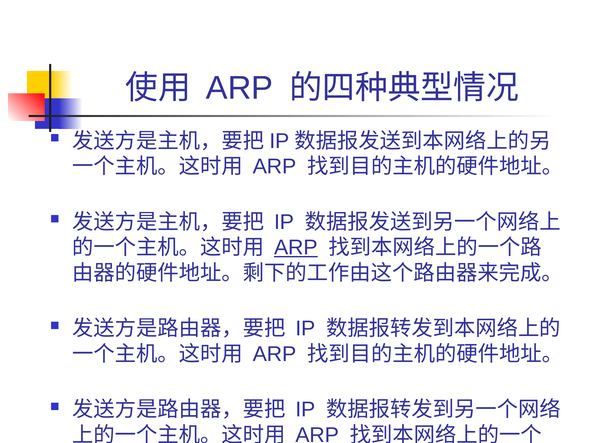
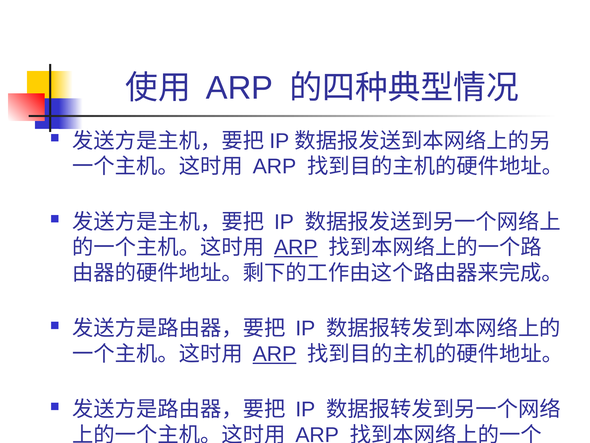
ARP at (275, 354) underline: none -> present
